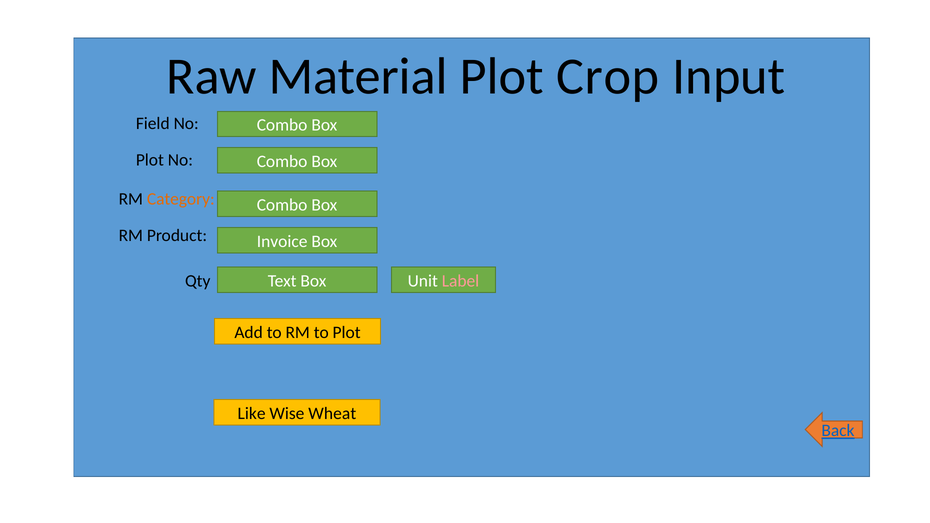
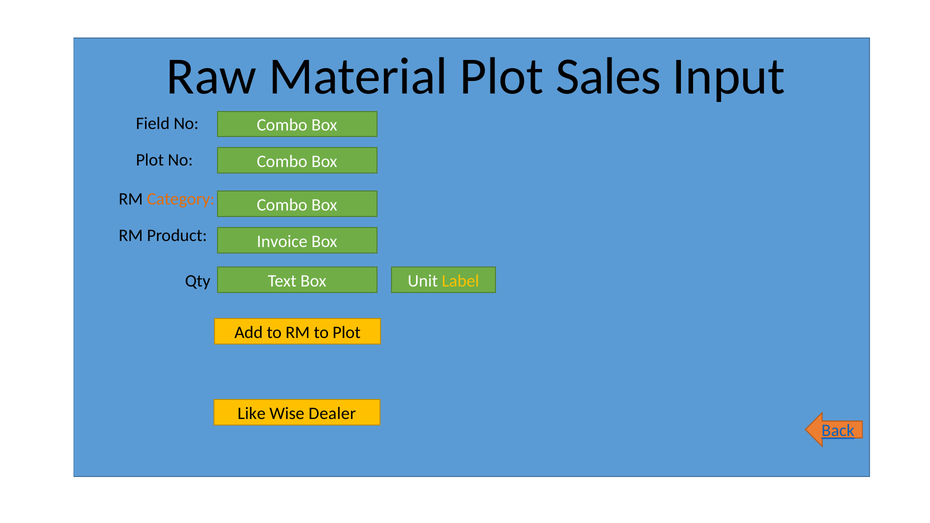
Crop: Crop -> Sales
Label colour: pink -> yellow
Wheat: Wheat -> Dealer
